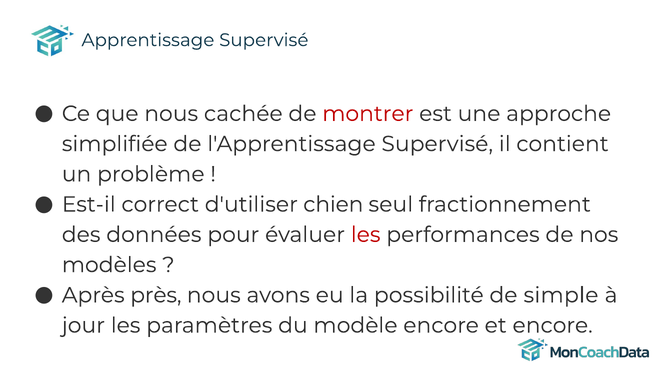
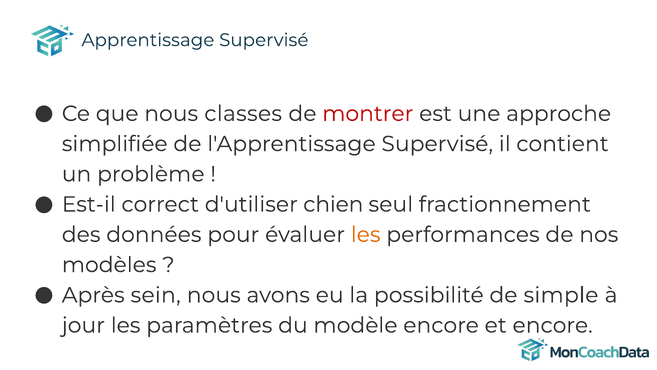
cachée: cachée -> classes
les at (366, 234) colour: red -> orange
près: près -> sein
